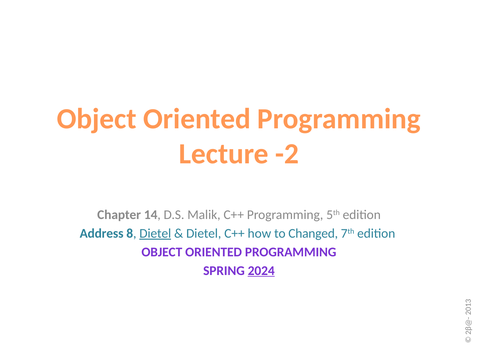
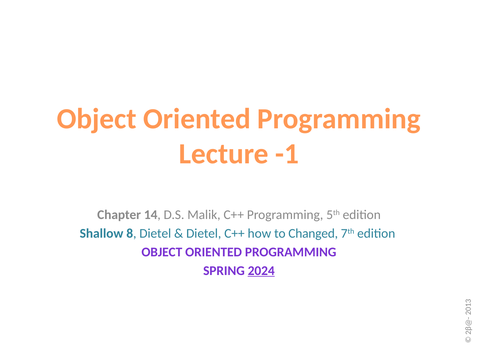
-2: -2 -> -1
Address: Address -> Shallow
Dietel at (155, 233) underline: present -> none
